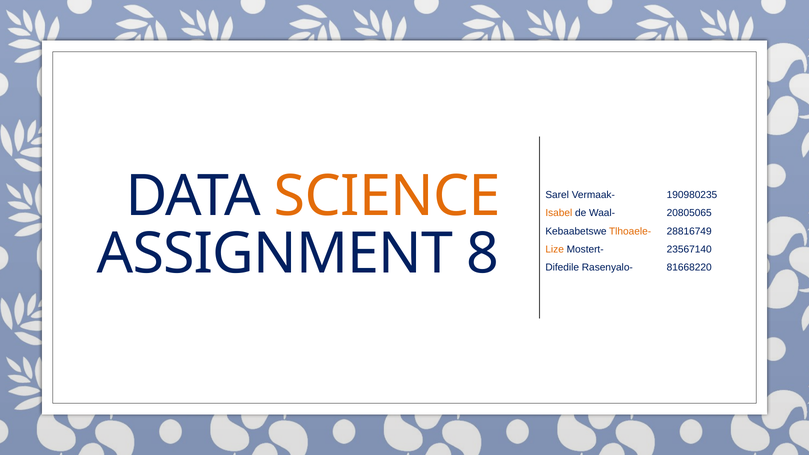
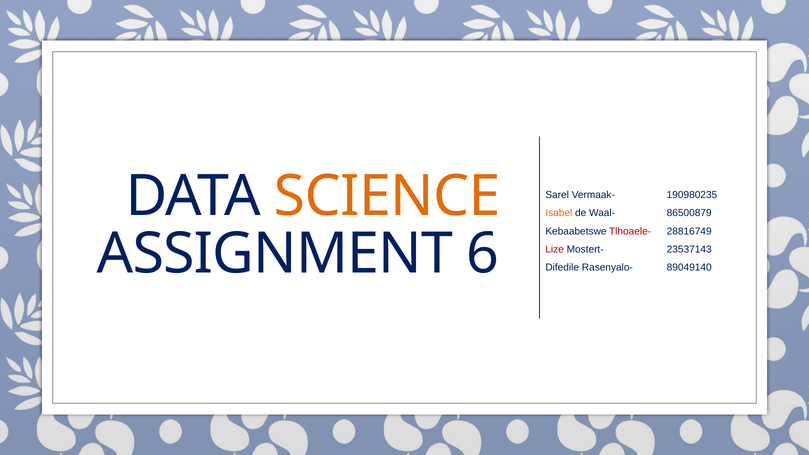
20805065: 20805065 -> 86500879
Tlhoaele- colour: orange -> red
8: 8 -> 6
Lize colour: orange -> red
23567140: 23567140 -> 23537143
81668220: 81668220 -> 89049140
